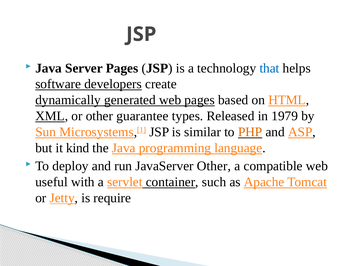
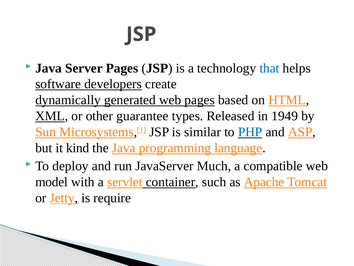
1979: 1979 -> 1949
PHP colour: orange -> blue
JavaServer Other: Other -> Much
useful: useful -> model
